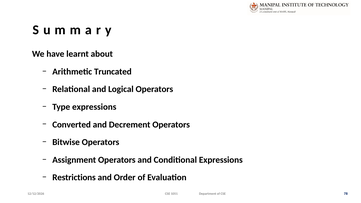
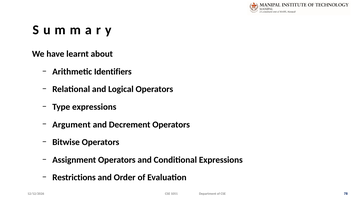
Truncated: Truncated -> Identifiers
Converted: Converted -> Argument
